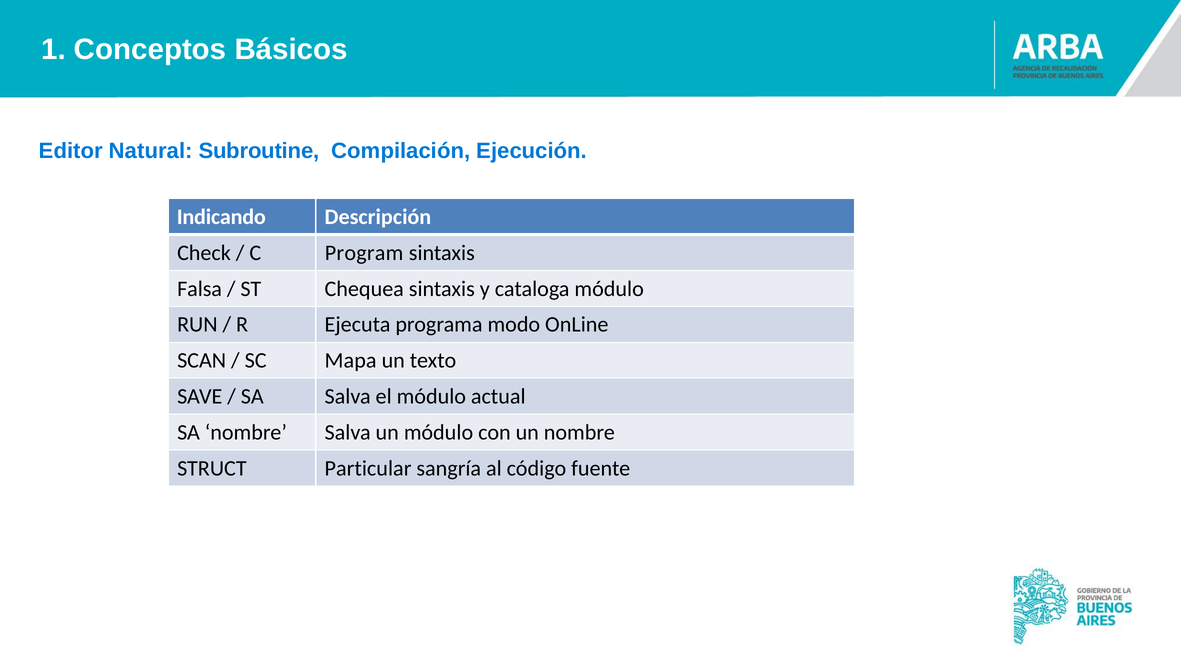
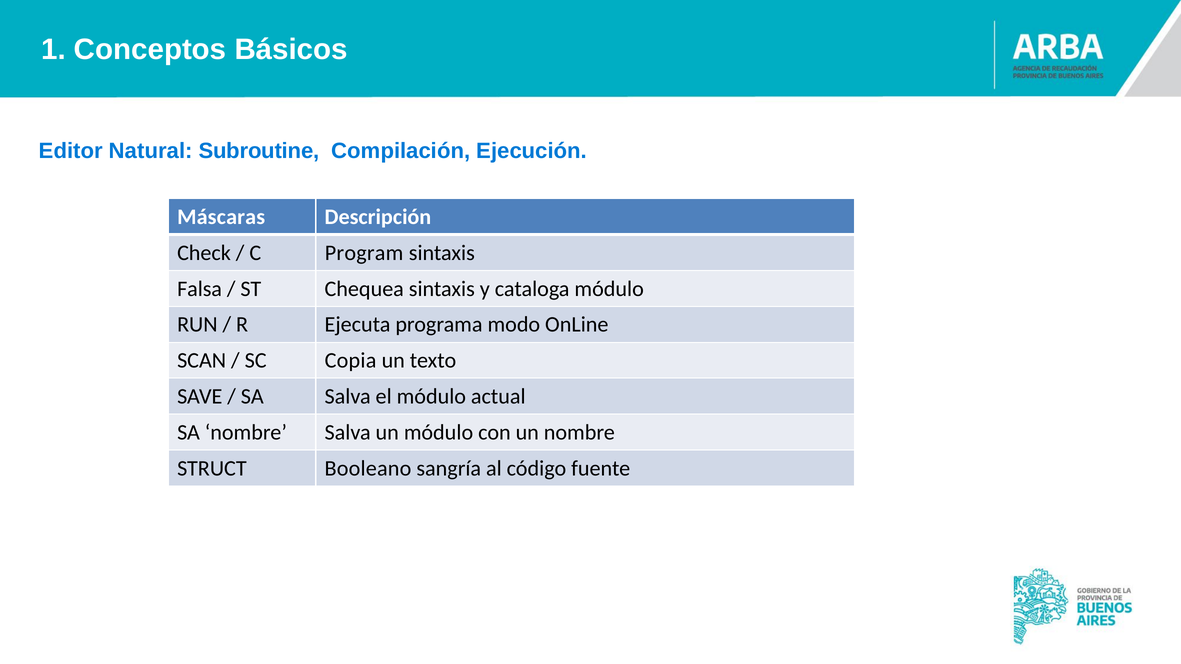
Indicando: Indicando -> Máscaras
Mapa: Mapa -> Copia
Particular: Particular -> Booleano
